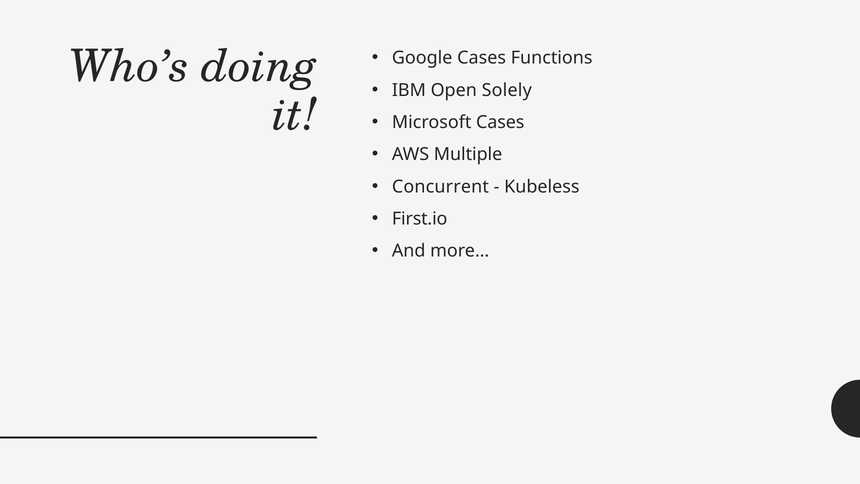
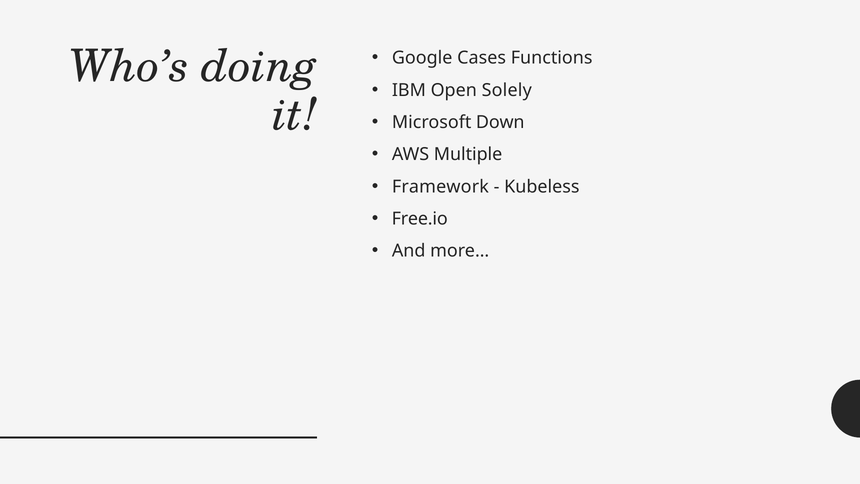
Microsoft Cases: Cases -> Down
Concurrent: Concurrent -> Framework
First.io: First.io -> Free.io
